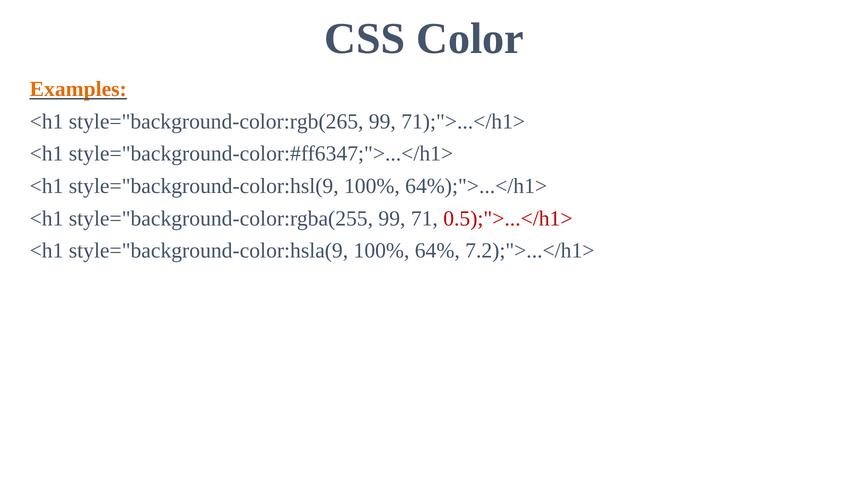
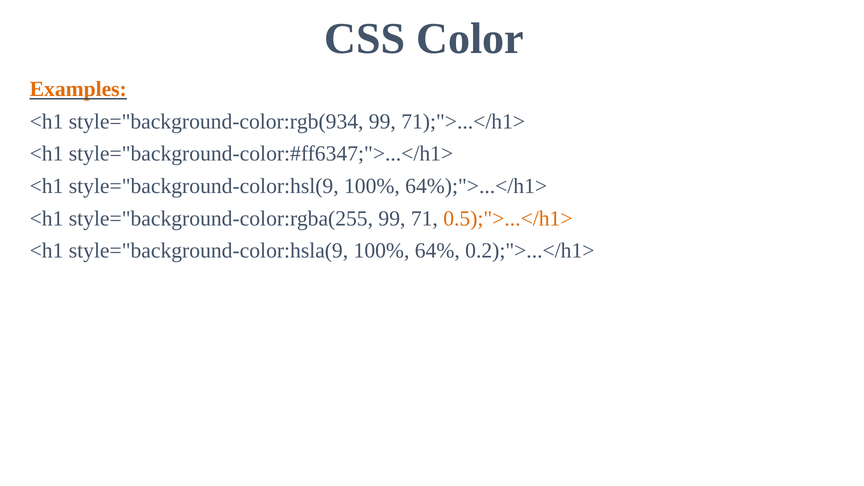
style="background-color:rgb(265: style="background-color:rgb(265 -> style="background-color:rgb(934
0.5);">...</h1> colour: red -> orange
7.2);">...</h1>: 7.2);">...</h1> -> 0.2);">...</h1>
